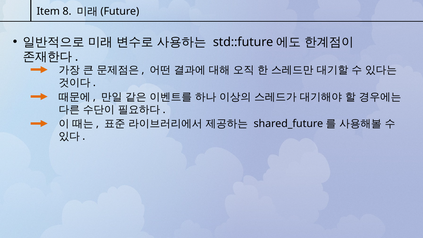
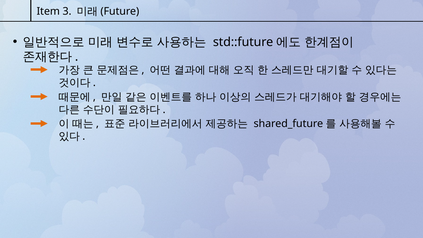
8: 8 -> 3
